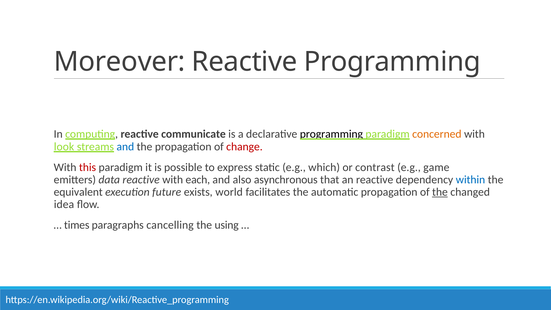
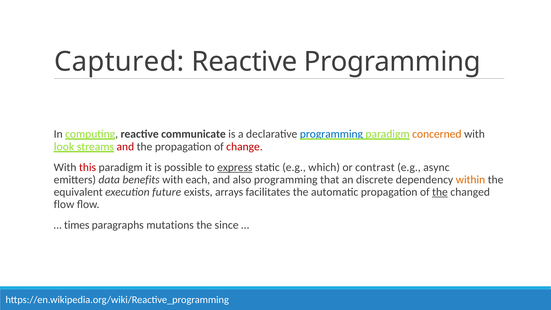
Moreover: Moreover -> Captured
programming at (331, 134) colour: black -> blue
and at (125, 147) colour: blue -> red
express underline: none -> present
game: game -> async
data reactive: reactive -> benefits
also asynchronous: asynchronous -> programming
an reactive: reactive -> discrete
within colour: blue -> orange
world: world -> arrays
idea at (64, 204): idea -> flow
cancelling: cancelling -> mutations
using: using -> since
